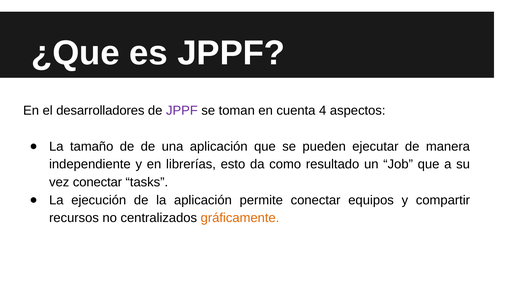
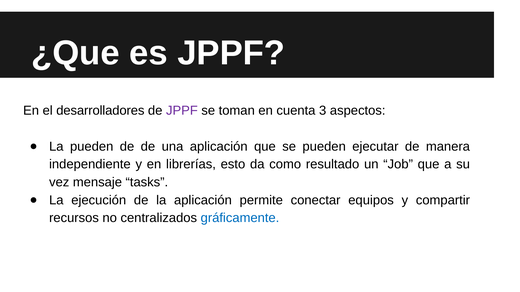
4: 4 -> 3
La tamaño: tamaño -> pueden
vez conectar: conectar -> mensaje
gráficamente colour: orange -> blue
